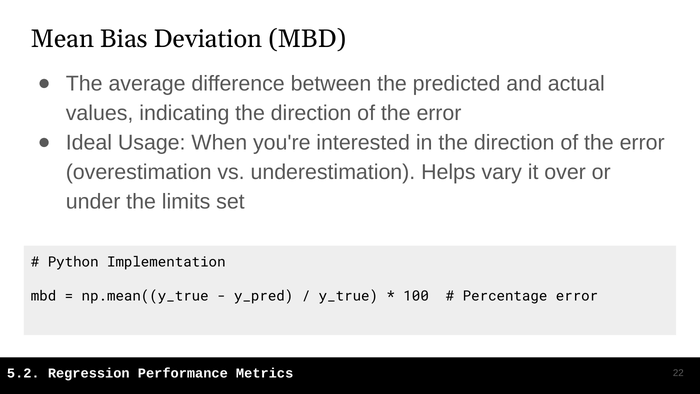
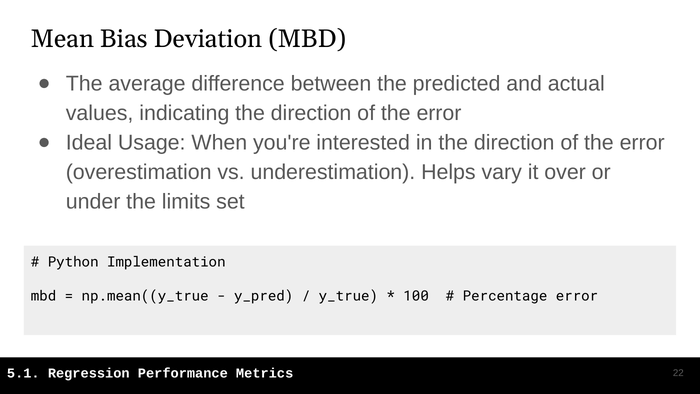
5.2: 5.2 -> 5.1
